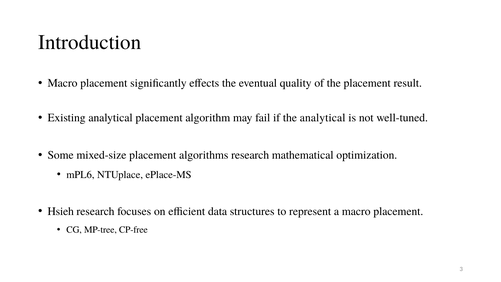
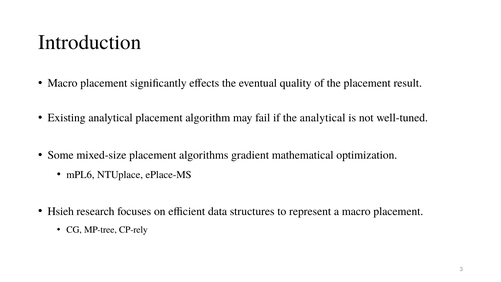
algorithms research: research -> gradient
CP-free: CP-free -> CP-rely
